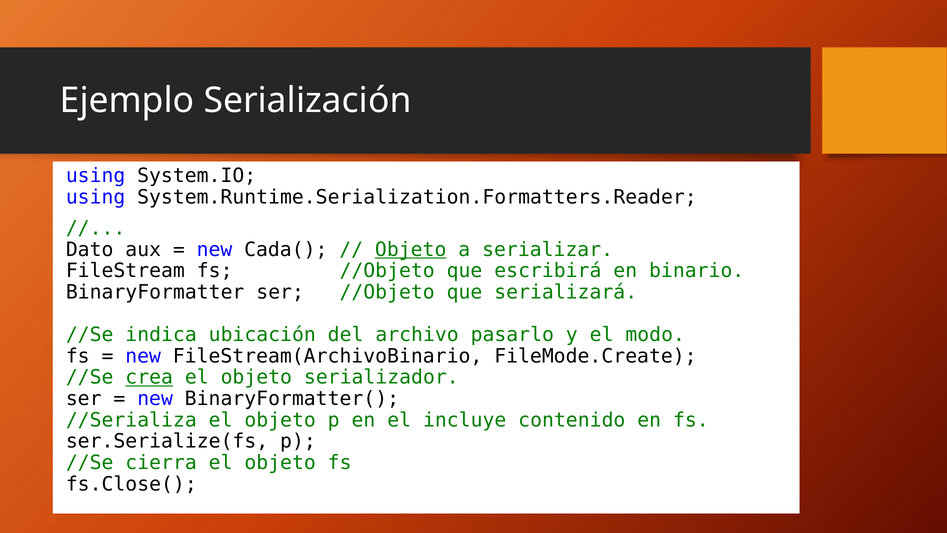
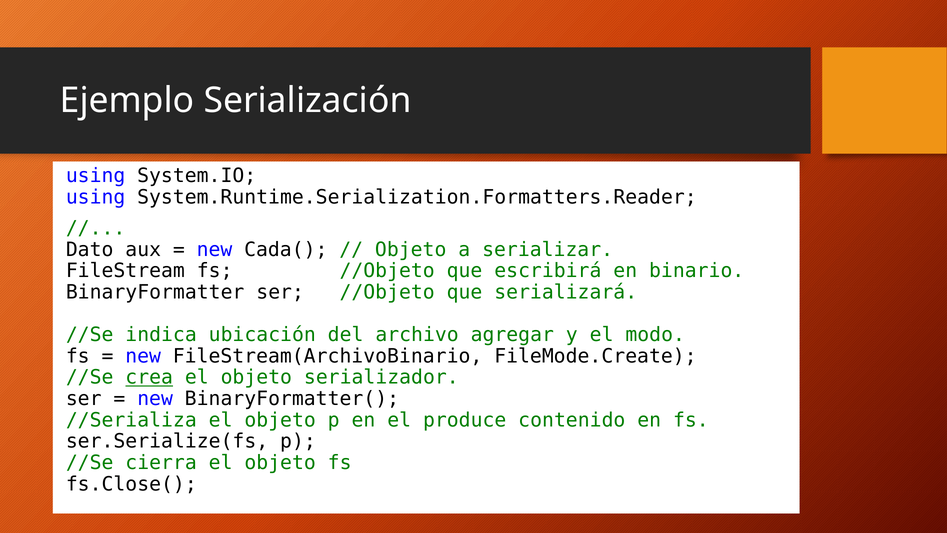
Objeto at (411, 249) underline: present -> none
pasarlo: pasarlo -> agregar
incluye: incluye -> produce
